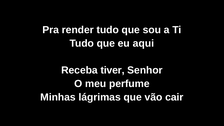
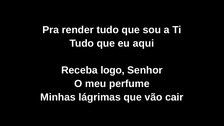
tiver: tiver -> logo
